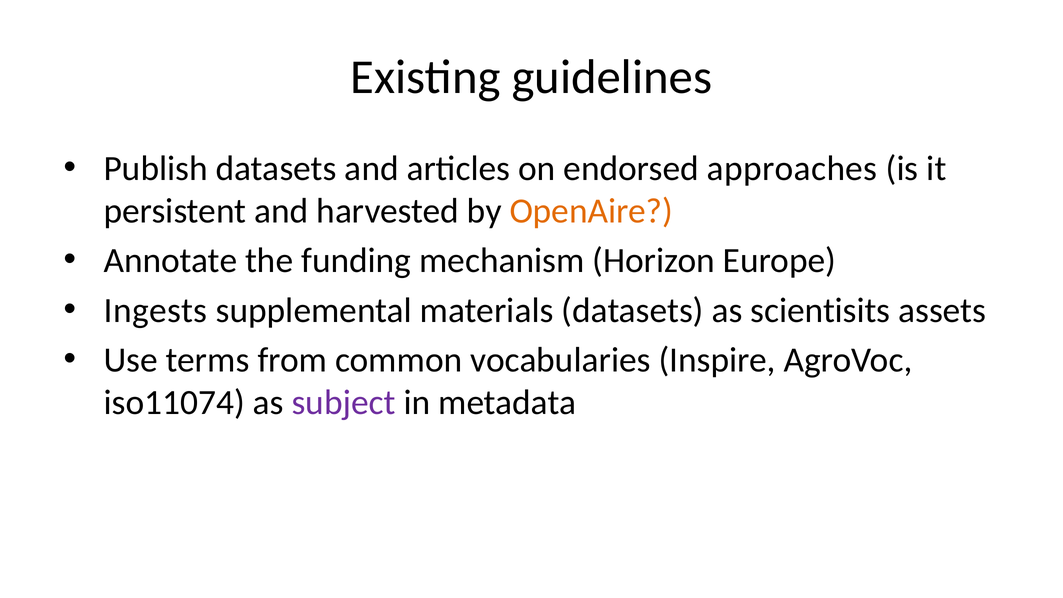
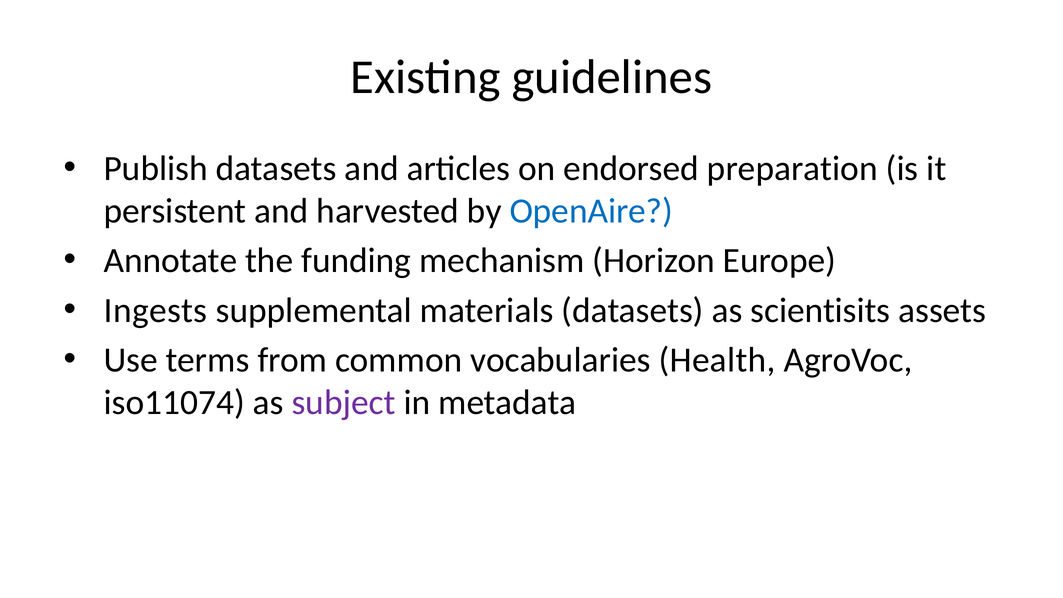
approaches: approaches -> preparation
OpenAire colour: orange -> blue
Inspire: Inspire -> Health
